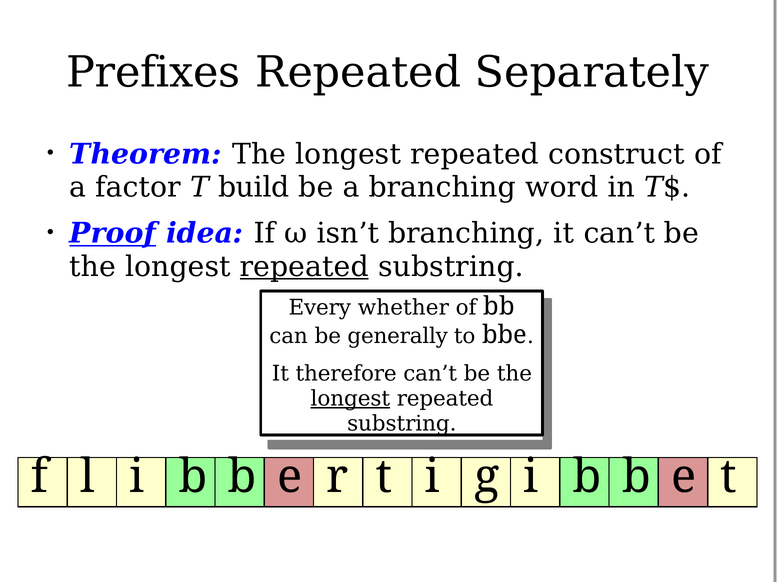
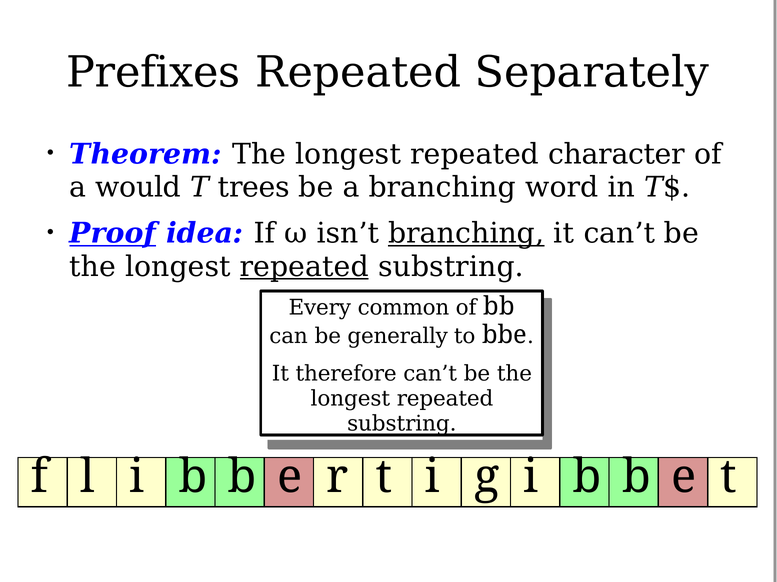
construct: construct -> character
factor: factor -> would
build: build -> trees
branching at (466, 234) underline: none -> present
whether: whether -> common
longest at (350, 399) underline: present -> none
